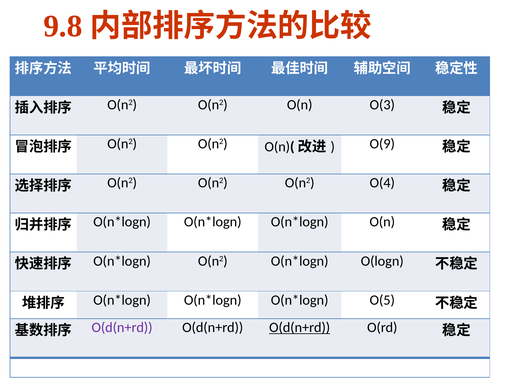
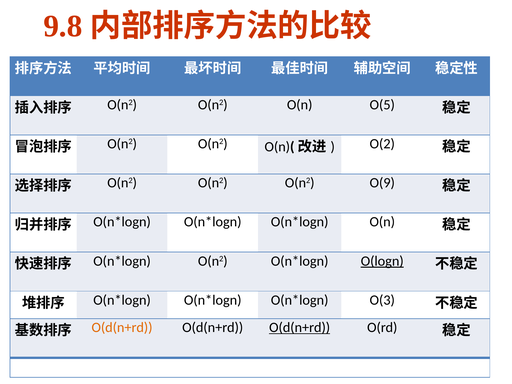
O(3: O(3 -> O(5
O(9: O(9 -> O(2
O(4: O(4 -> O(9
O(logn underline: none -> present
O(5: O(5 -> O(3
O(d(n+rd at (122, 328) colour: purple -> orange
